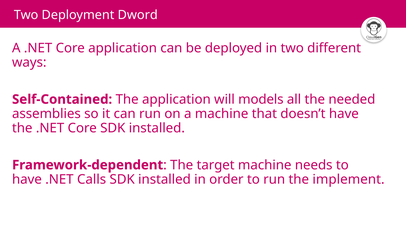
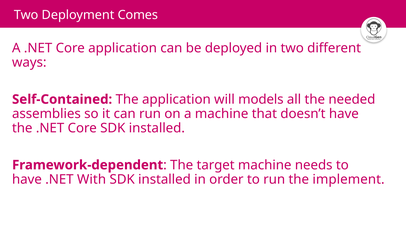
Dword: Dword -> Comes
Calls: Calls -> With
